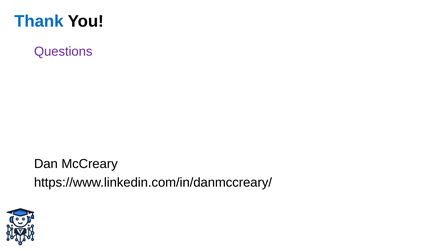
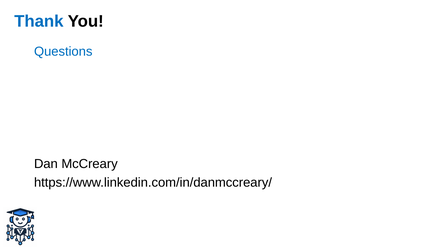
Questions colour: purple -> blue
